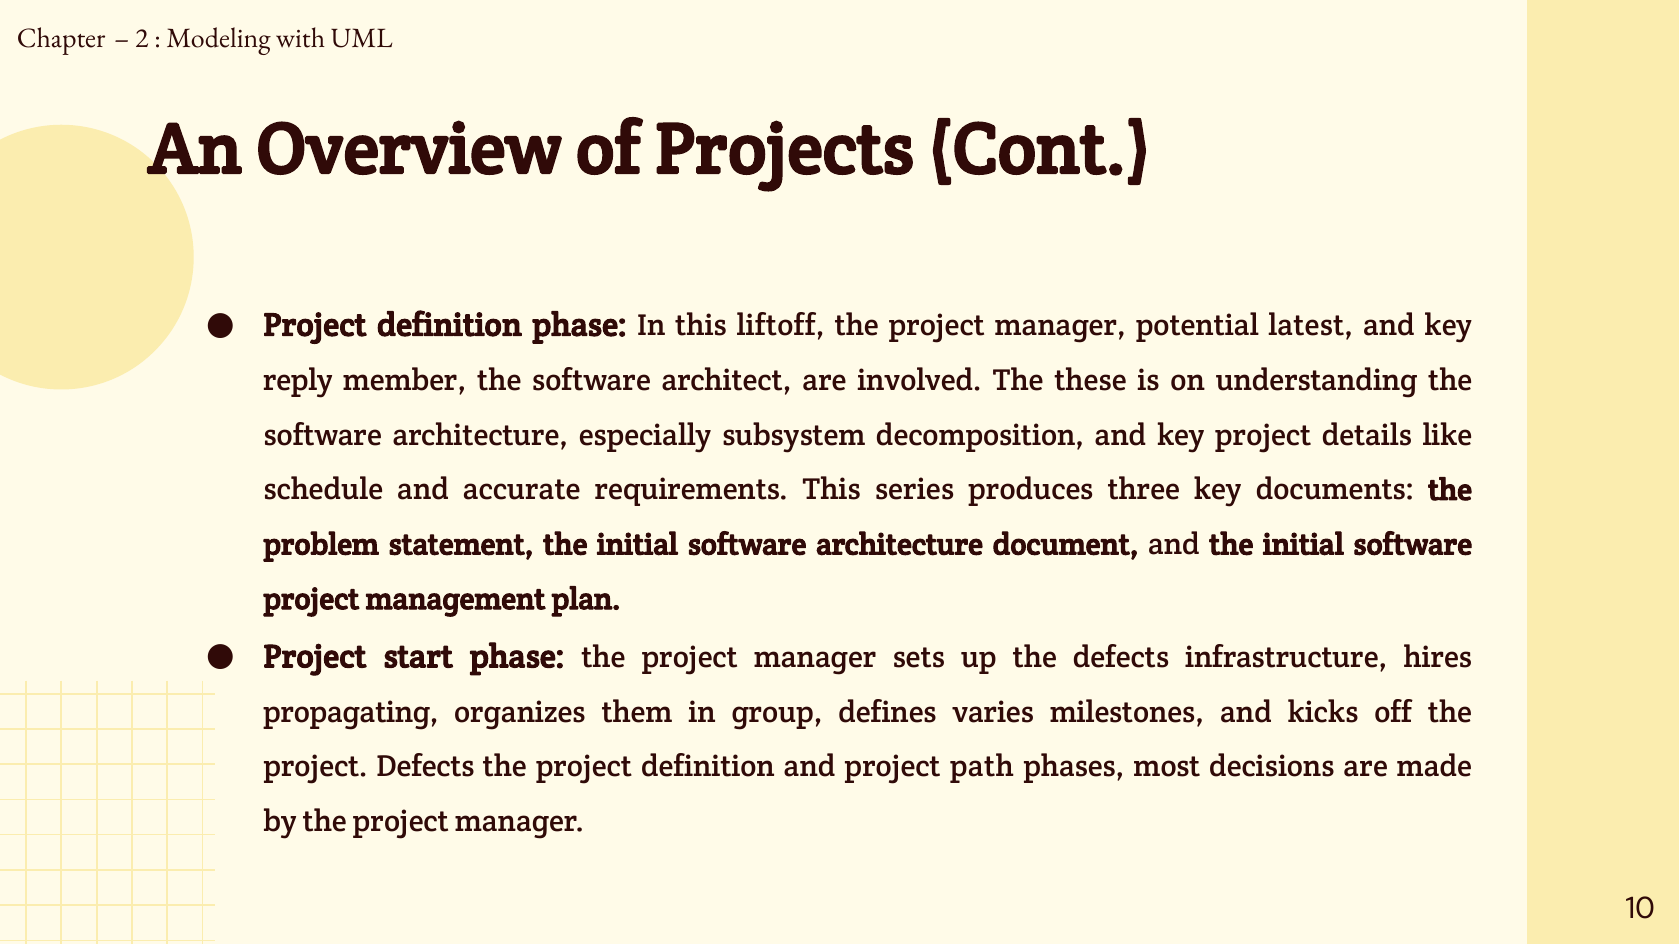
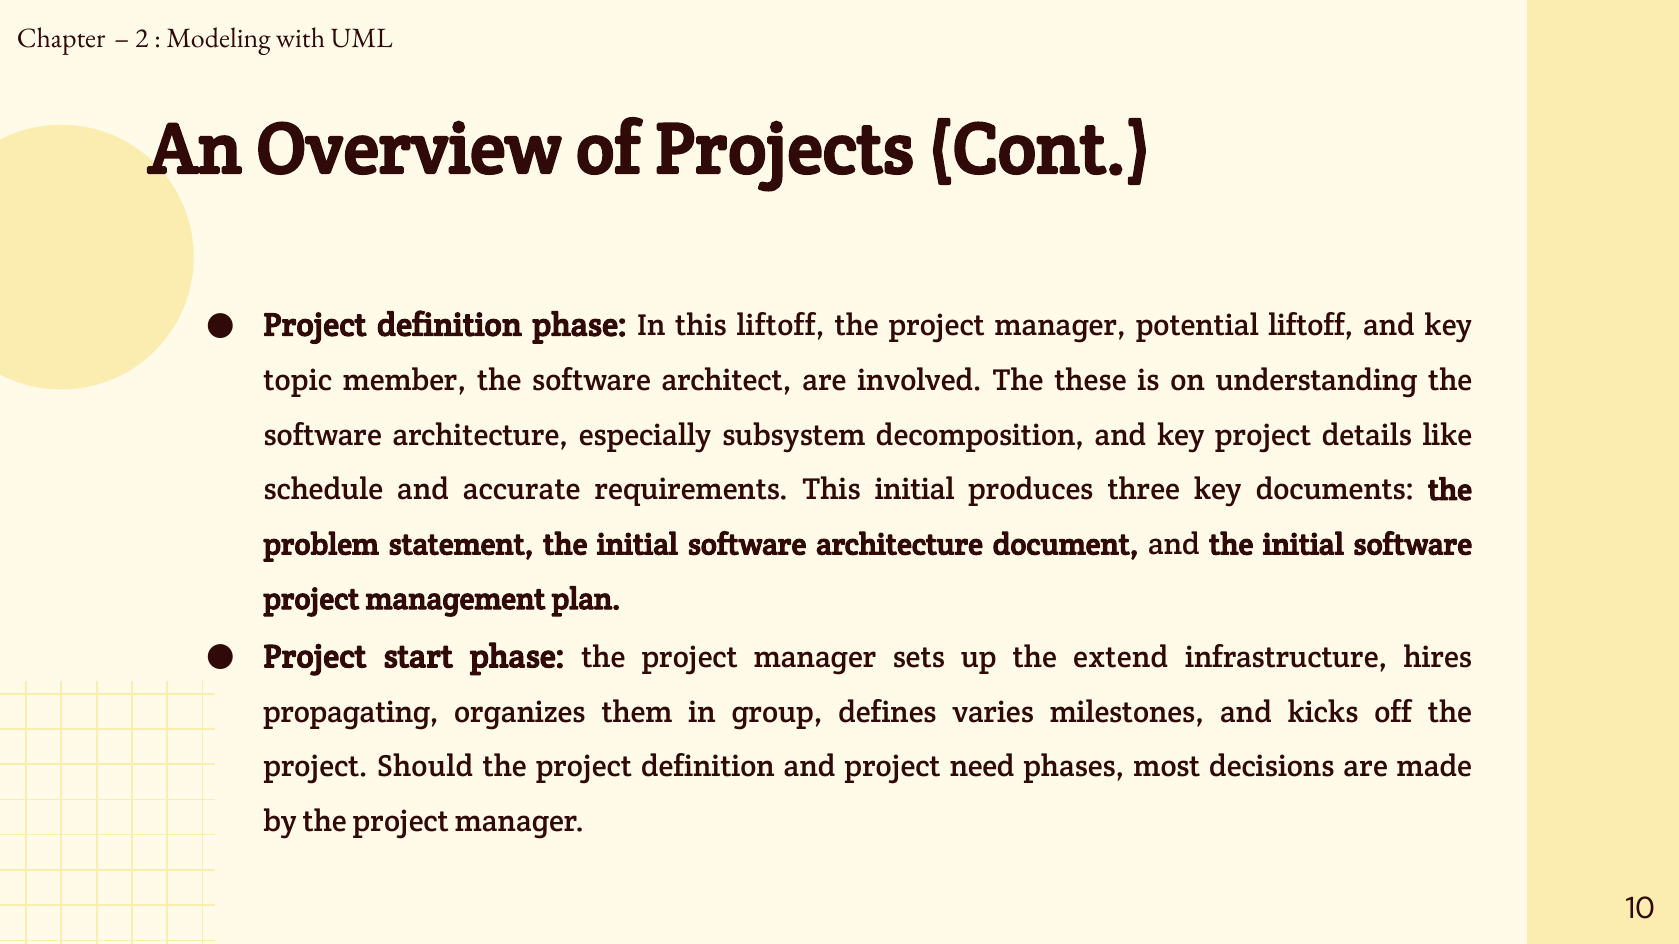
potential latest: latest -> liftoff
reply: reply -> topic
This series: series -> initial
the defects: defects -> extend
project Defects: Defects -> Should
path: path -> need
